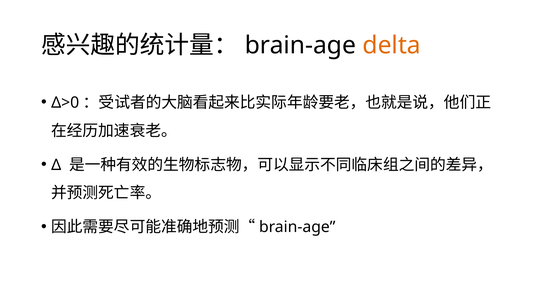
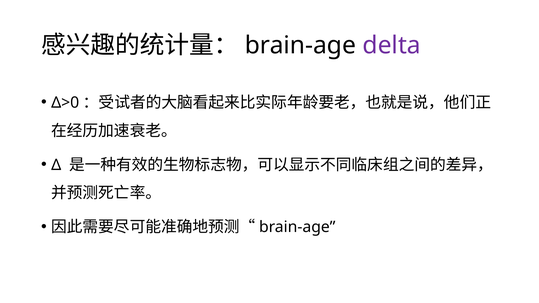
delta colour: orange -> purple
